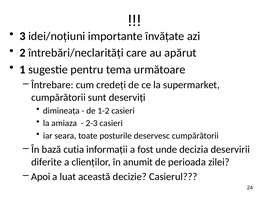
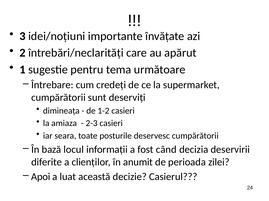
cutia: cutia -> locul
unde: unde -> când
